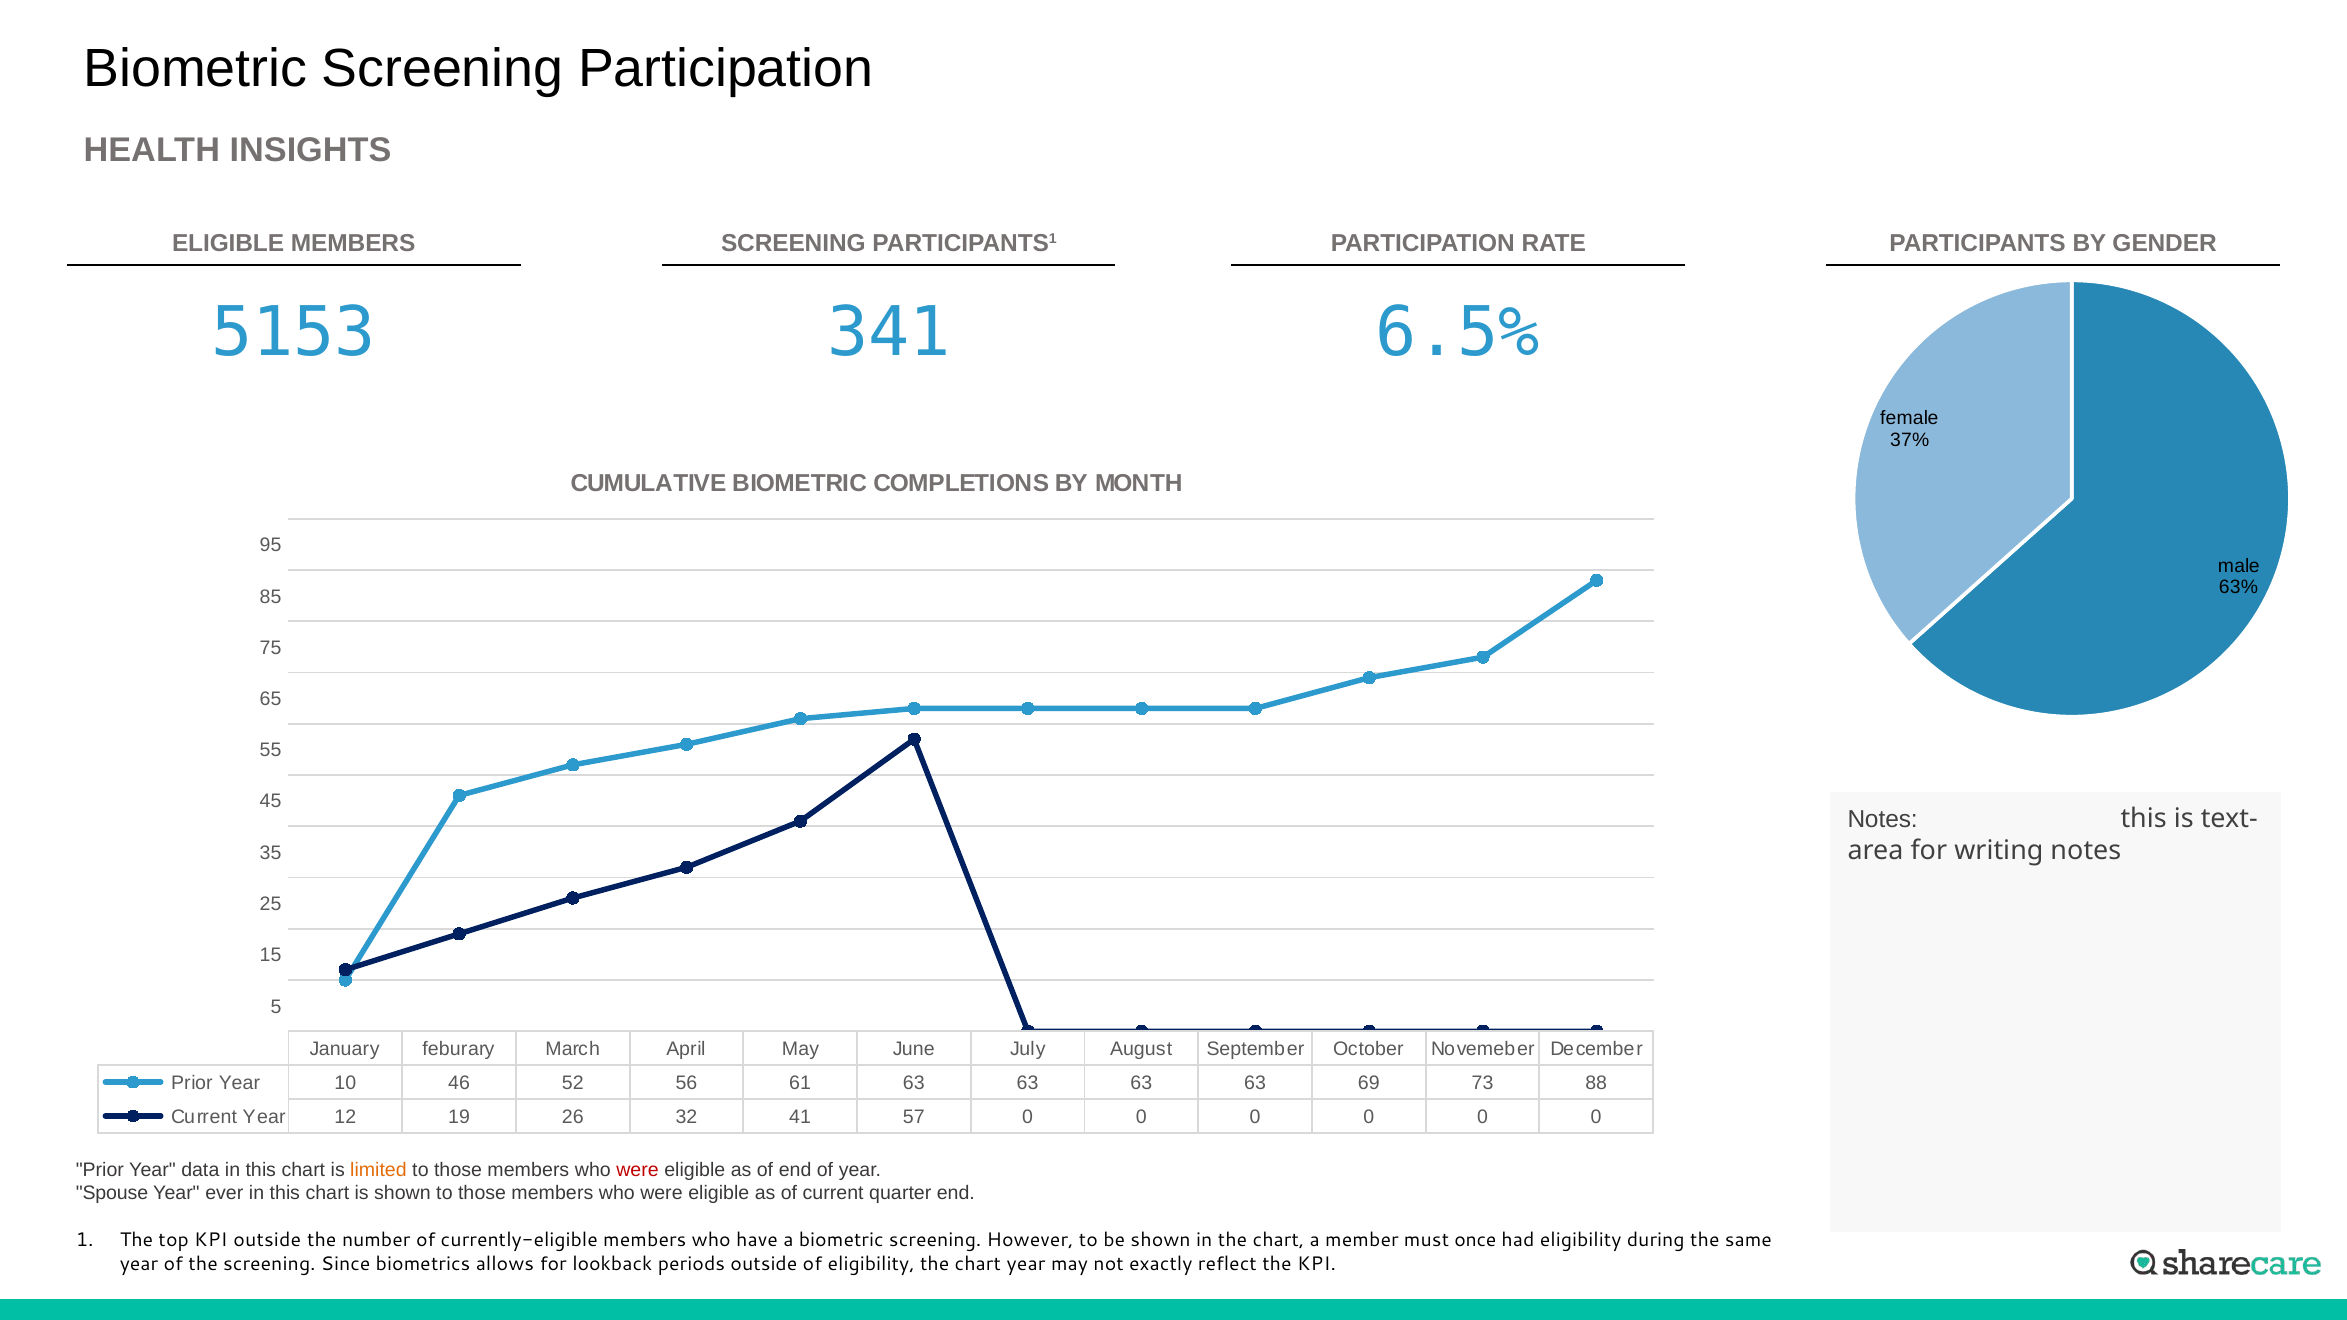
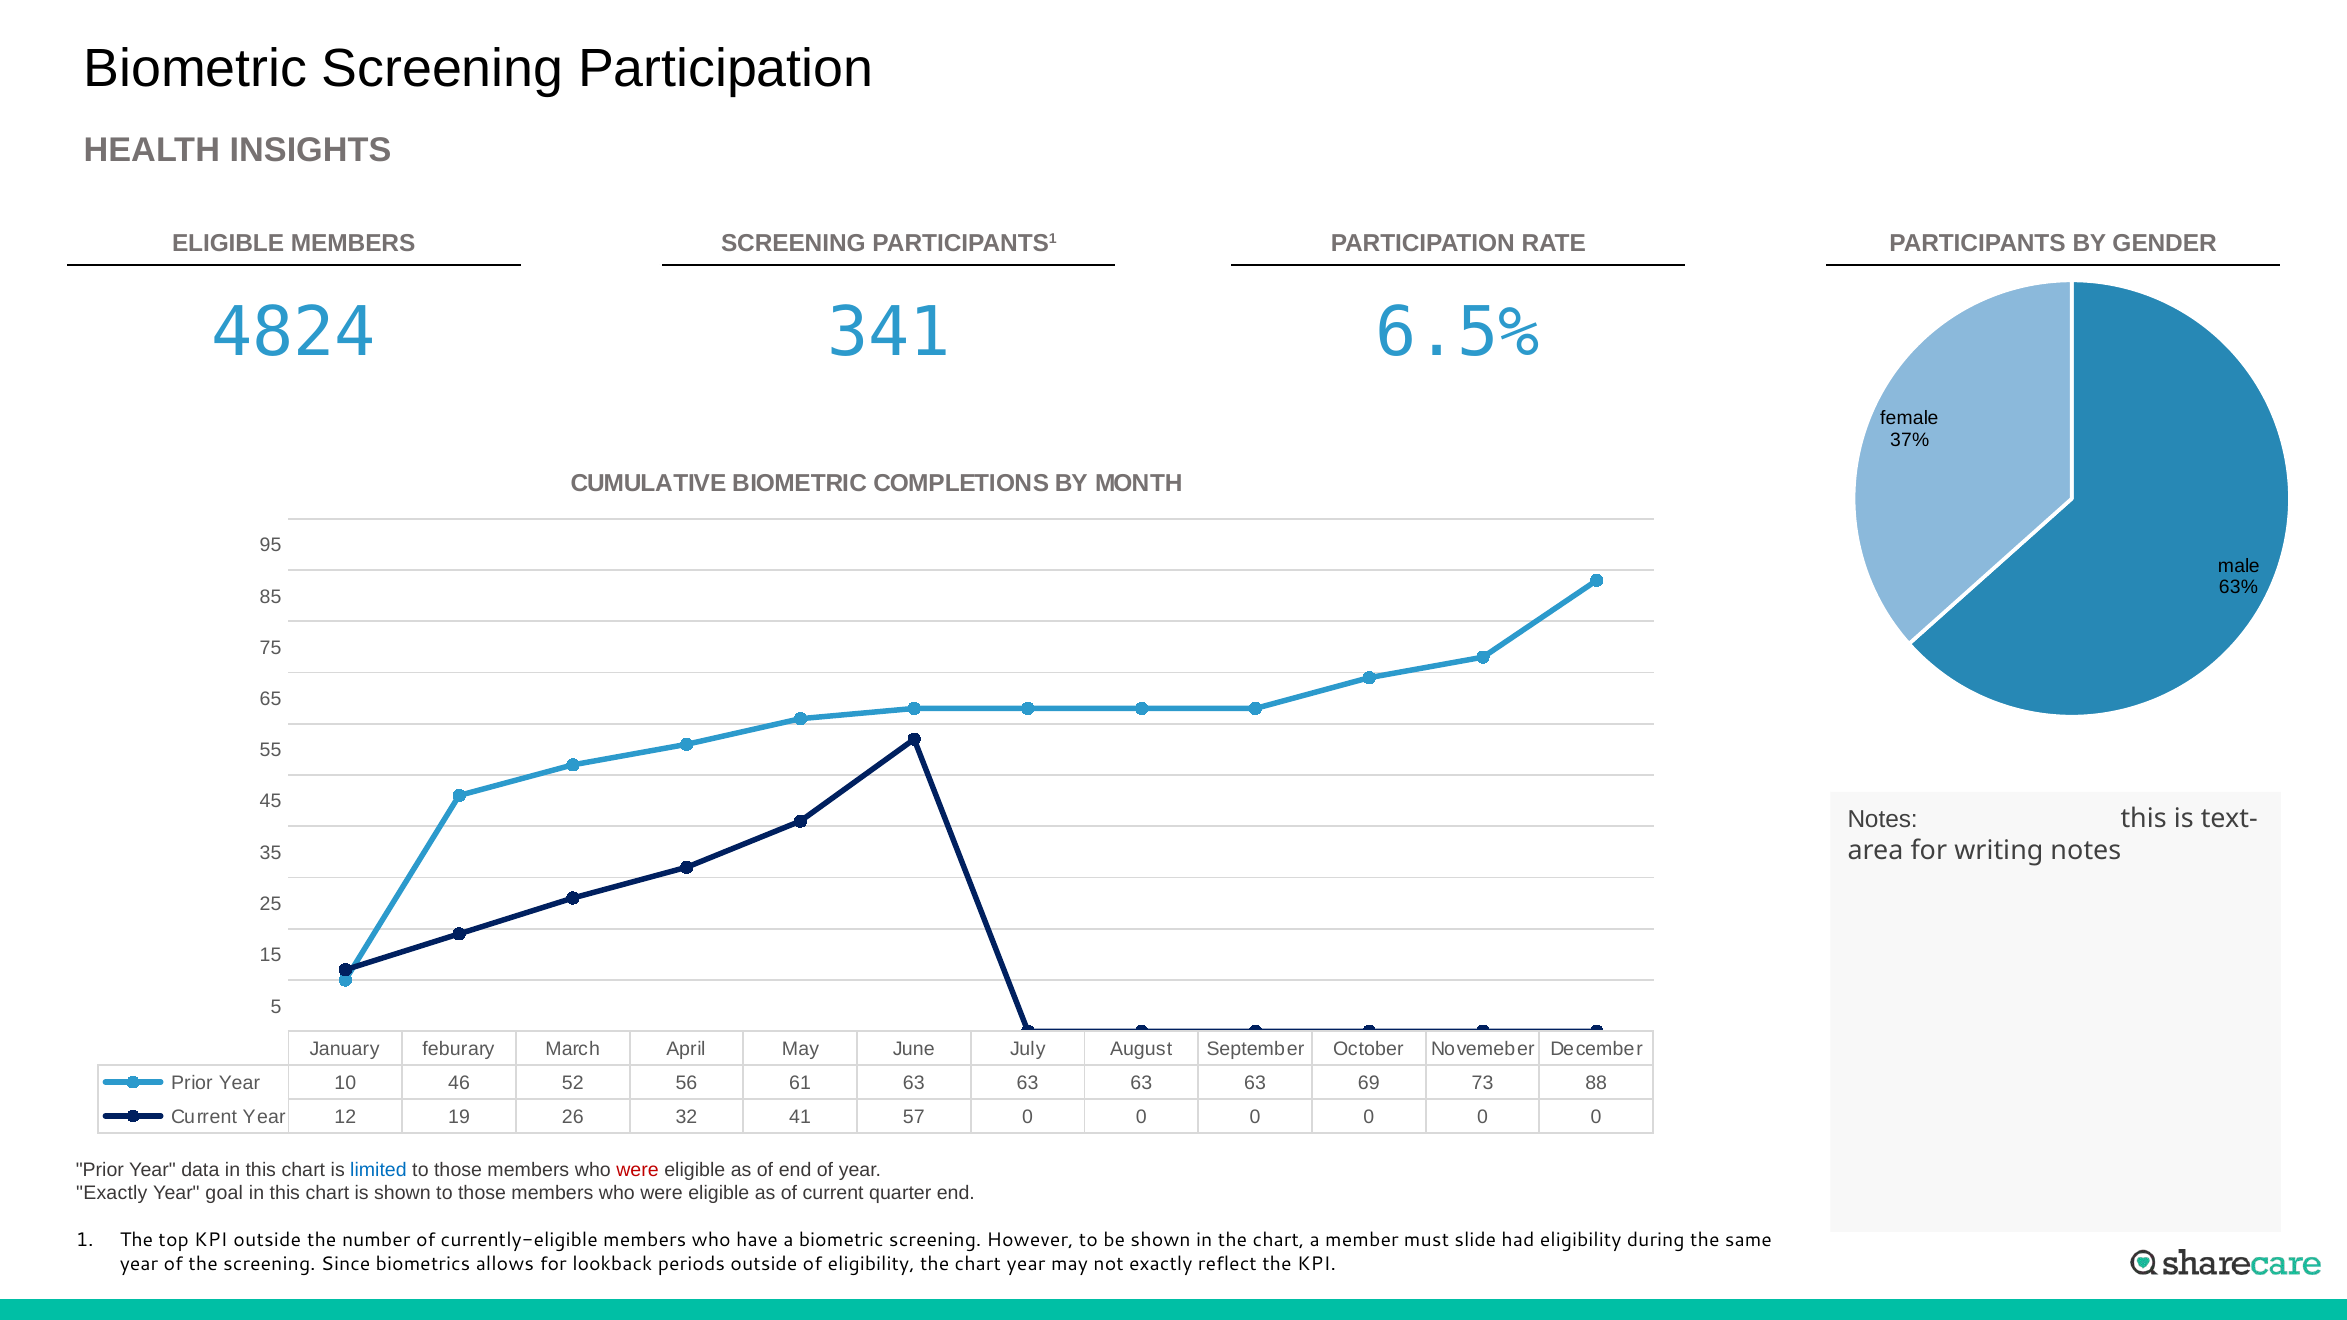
5153: 5153 -> 4824
limited colour: orange -> blue
Spouse at (112, 1193): Spouse -> Exactly
ever: ever -> goal
once: once -> slide
